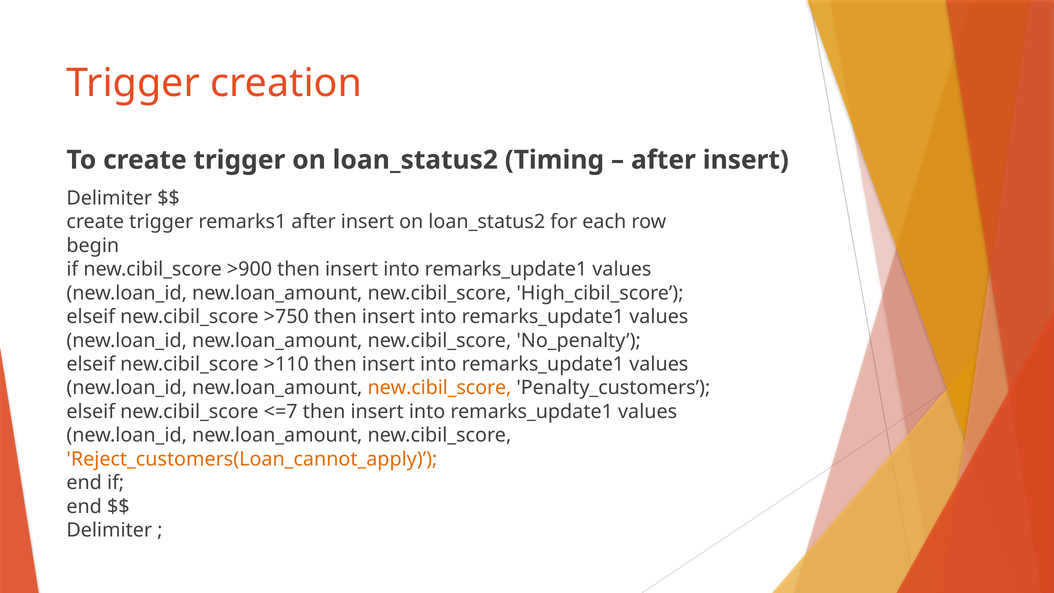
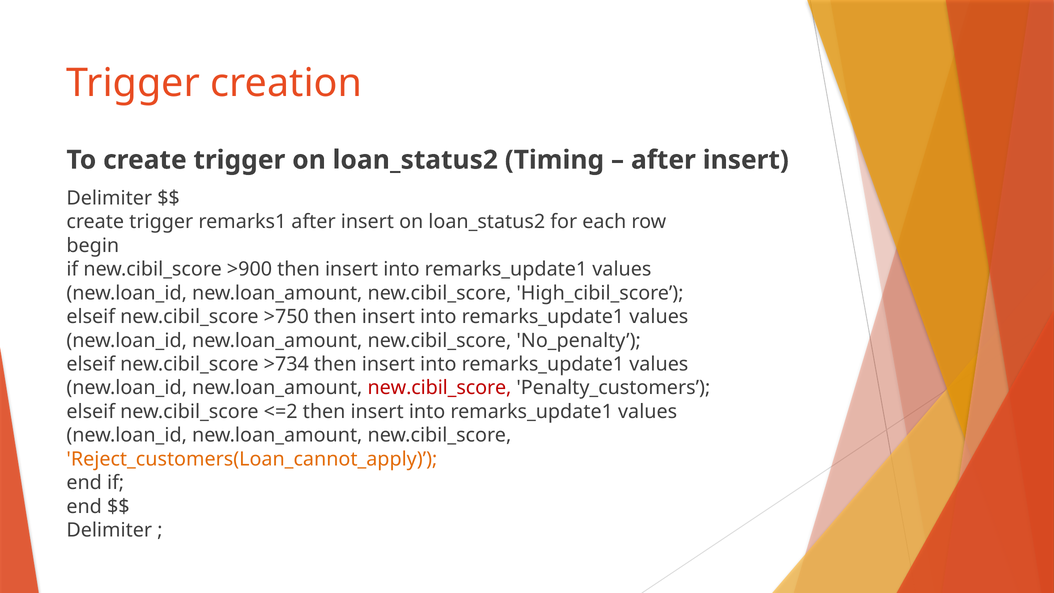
>110: >110 -> >734
new.cibil_score at (439, 388) colour: orange -> red
<=7: <=7 -> <=2
